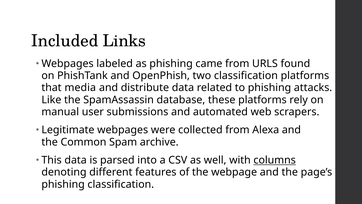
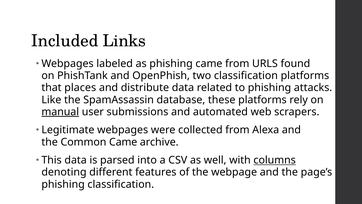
media: media -> places
manual underline: none -> present
Common Spam: Spam -> Came
